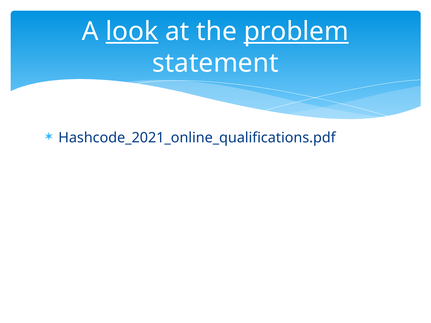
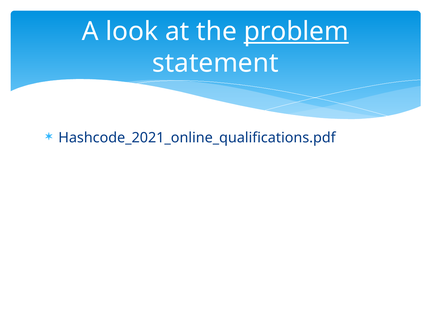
look underline: present -> none
